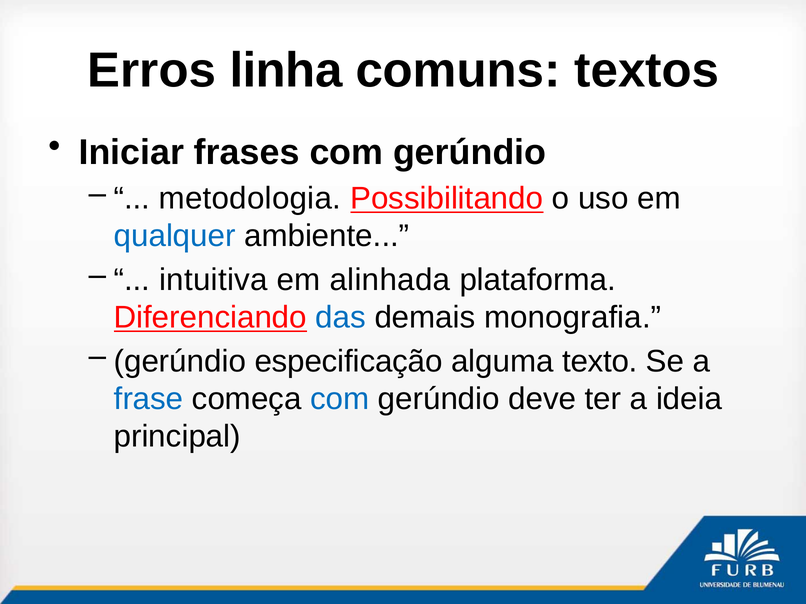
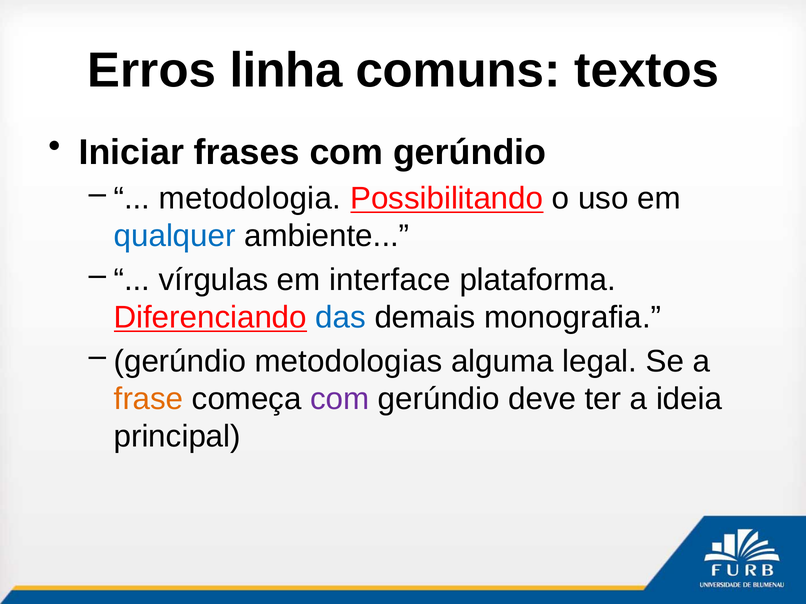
intuitiva: intuitiva -> vírgulas
alinhada: alinhada -> interface
especificação: especificação -> metodologias
texto: texto -> legal
frase colour: blue -> orange
com at (340, 399) colour: blue -> purple
